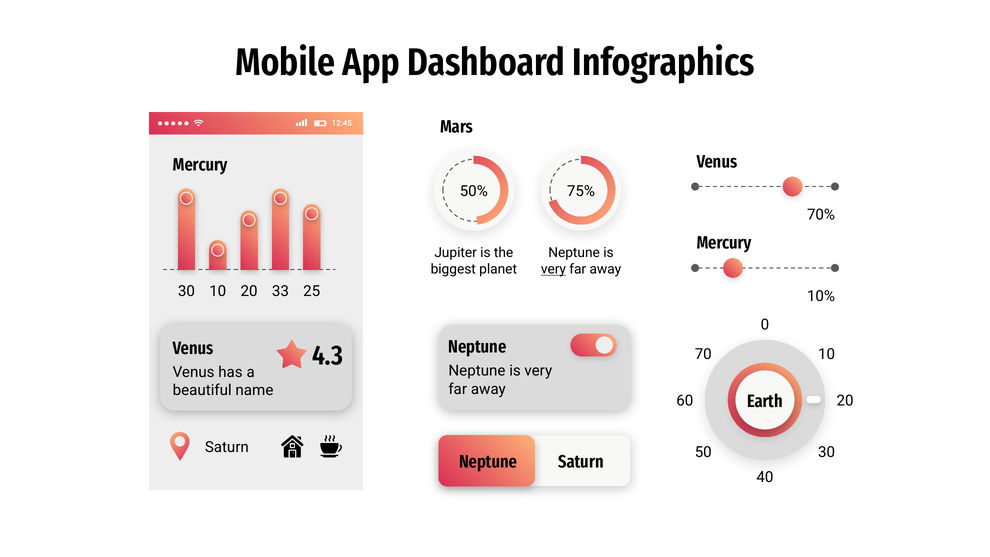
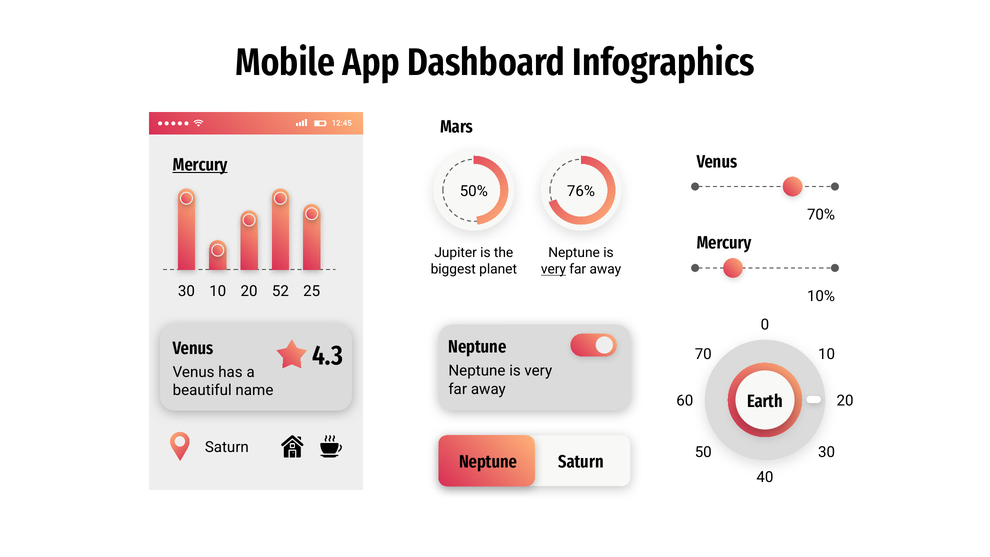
Mercury at (200, 165) underline: none -> present
75%: 75% -> 76%
33: 33 -> 52
